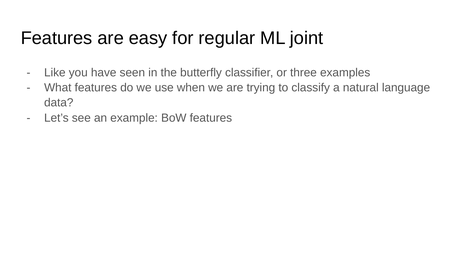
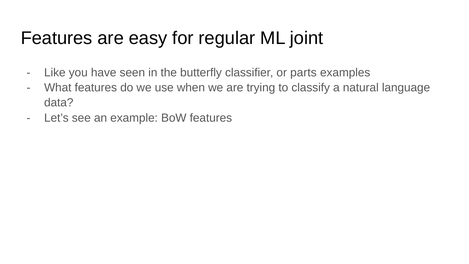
three: three -> parts
